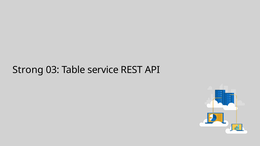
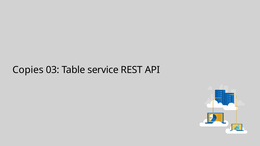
Strong: Strong -> Copies
